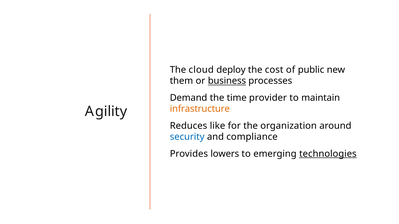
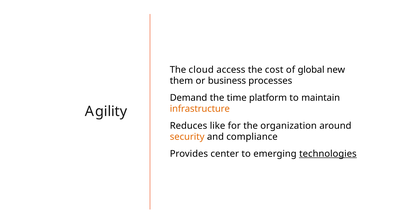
deploy: deploy -> access
public: public -> global
business underline: present -> none
provider: provider -> platform
security colour: blue -> orange
lowers: lowers -> center
